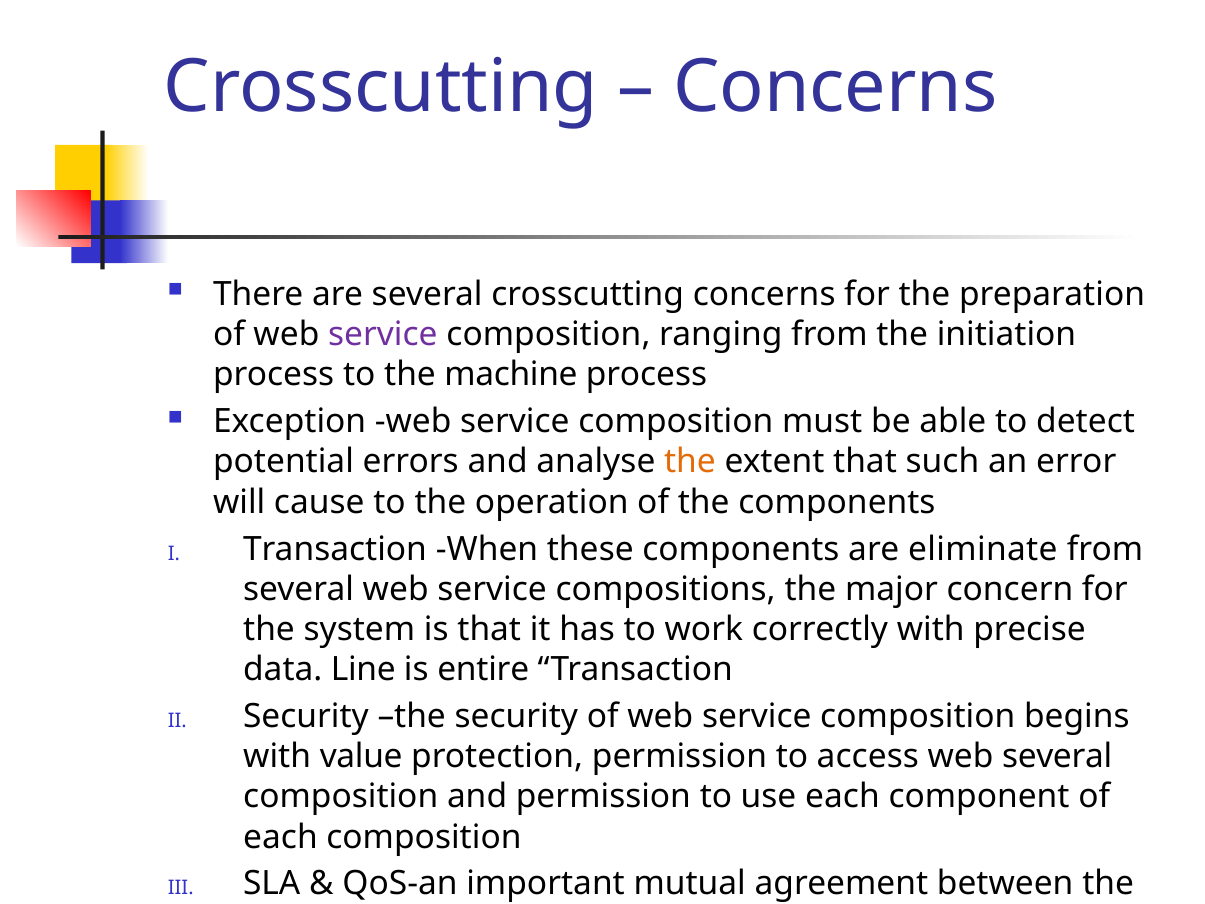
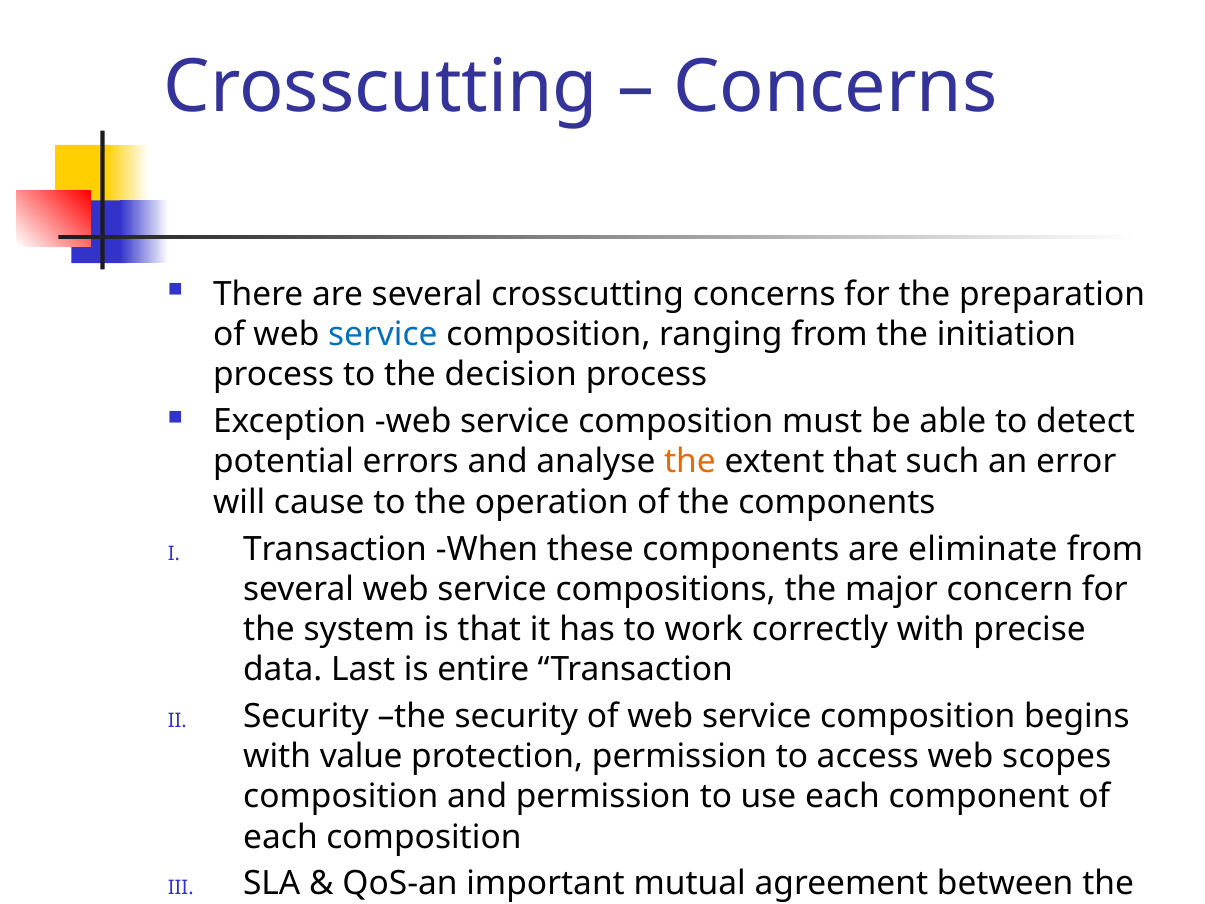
service at (383, 335) colour: purple -> blue
machine: machine -> decision
Line: Line -> Last
web several: several -> scopes
